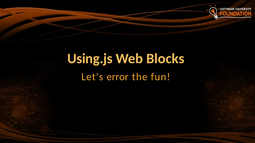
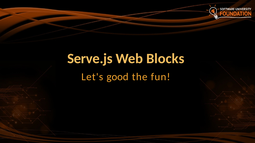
Using.js: Using.js -> Serve.js
error: error -> good
